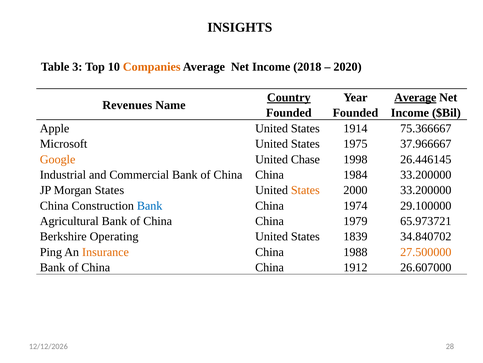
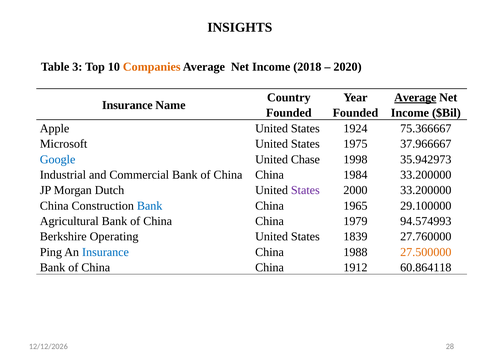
Country underline: present -> none
Revenues at (127, 105): Revenues -> Insurance
1914: 1914 -> 1924
Google colour: orange -> blue
26.446145: 26.446145 -> 35.942973
Morgan States: States -> Dutch
States at (305, 190) colour: orange -> purple
1974: 1974 -> 1965
65.973721: 65.973721 -> 94.574993
34.840702: 34.840702 -> 27.760000
Insurance at (105, 252) colour: orange -> blue
26.607000: 26.607000 -> 60.864118
